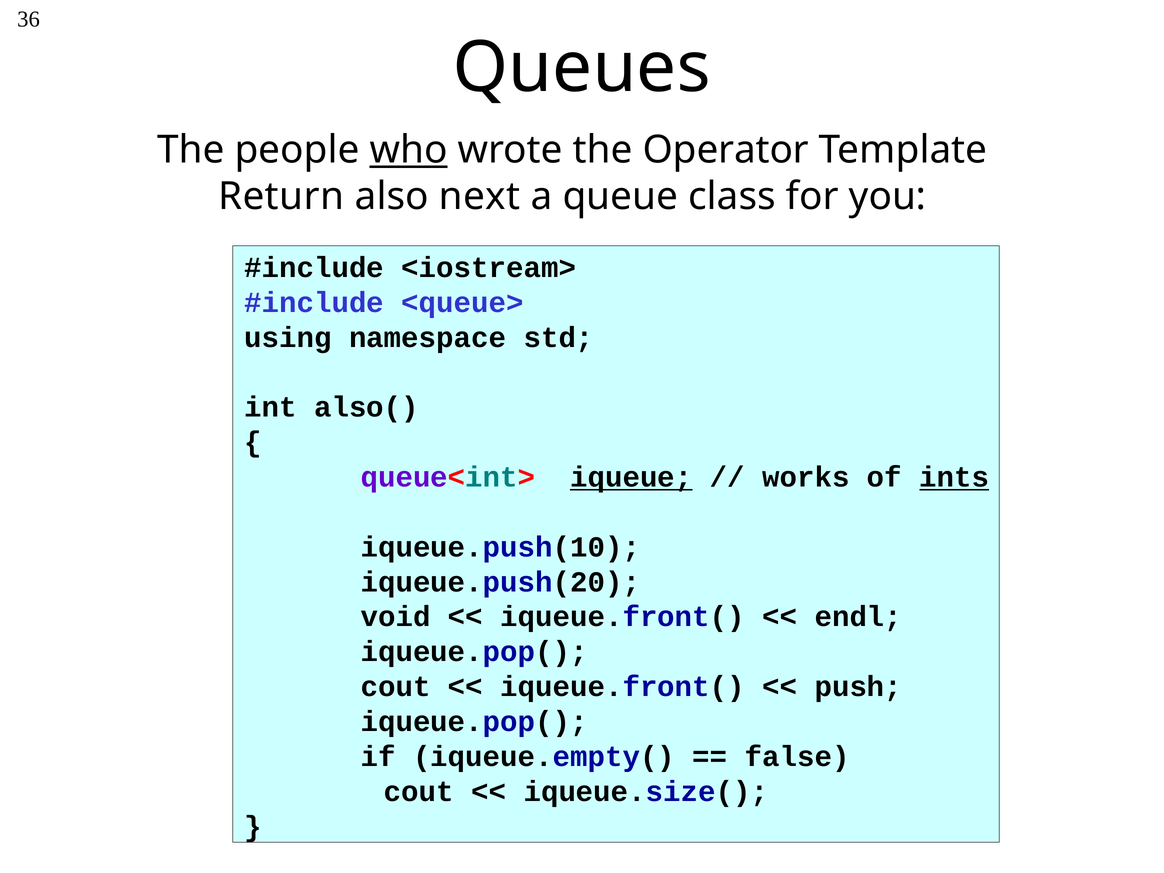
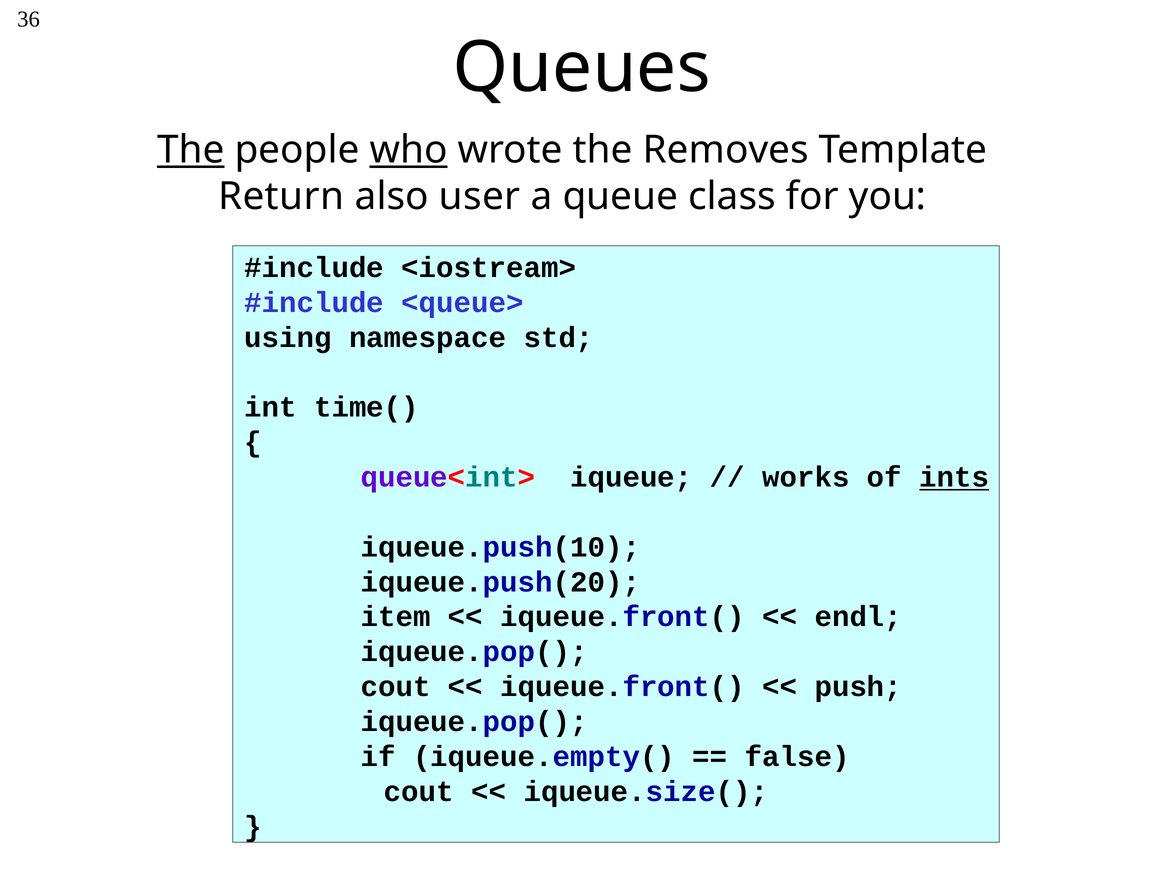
The at (191, 150) underline: none -> present
Operator: Operator -> Removes
next: next -> user
also(: also( -> time(
iqueue underline: present -> none
void: void -> item
